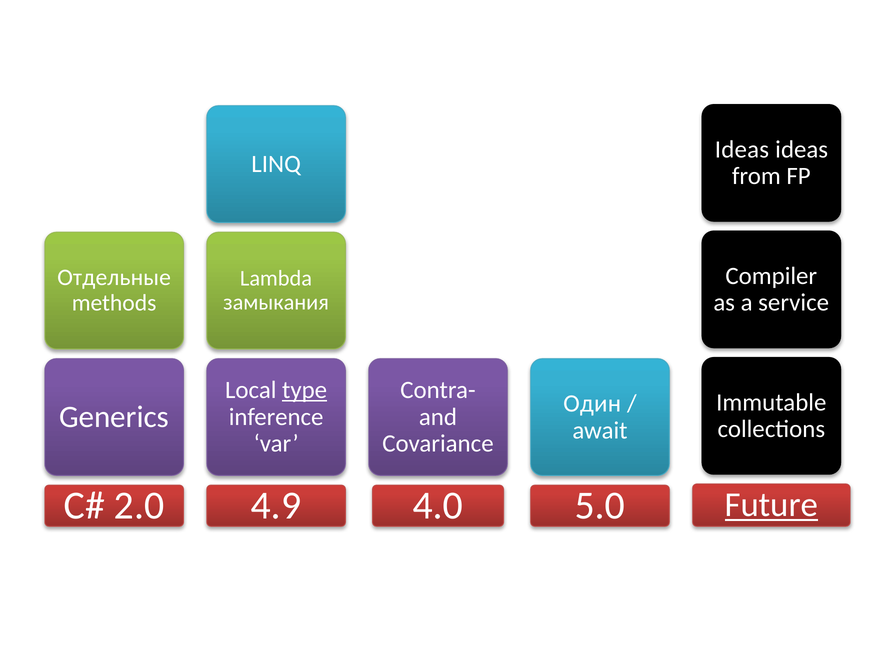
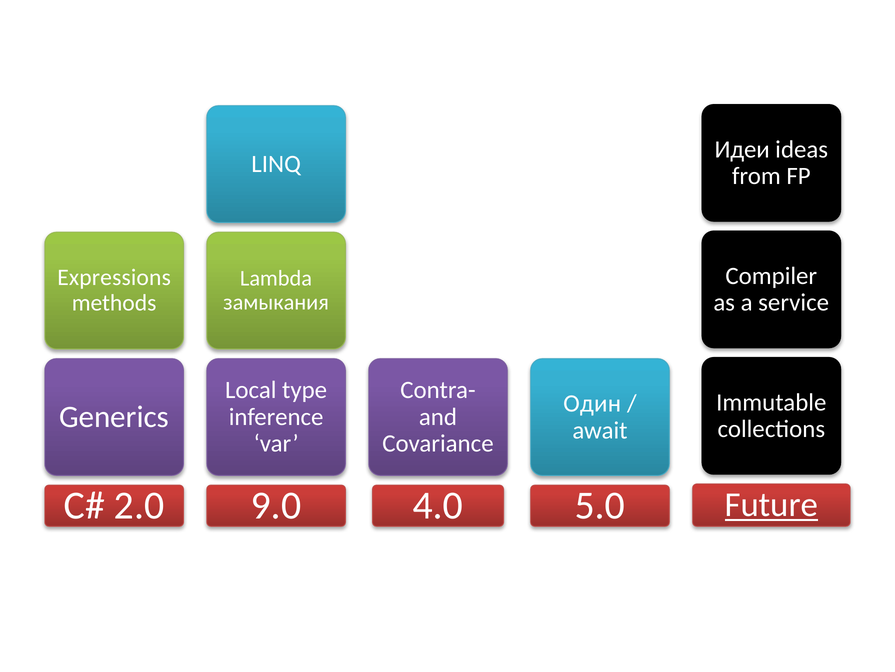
Ideas at (742, 149): Ideas -> Идеи
Отдельные: Отдельные -> Expressions
type underline: present -> none
4.9: 4.9 -> 9.0
